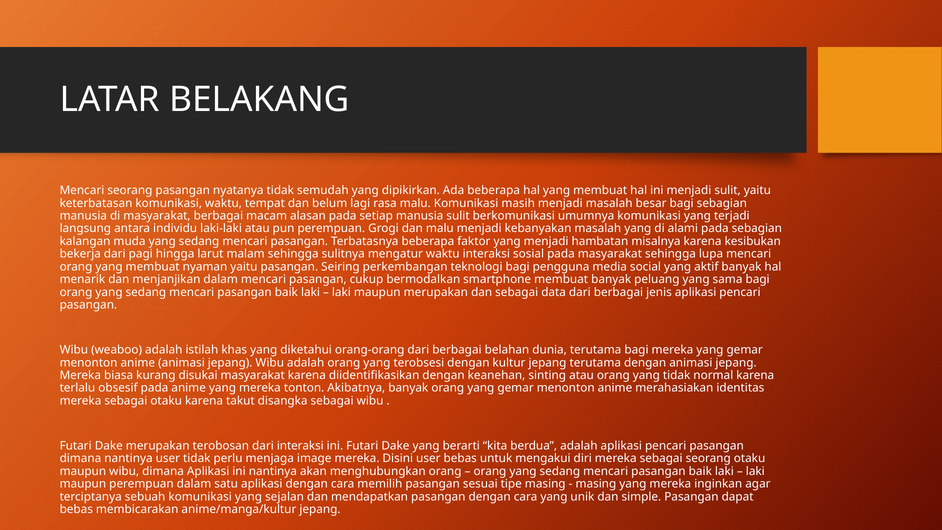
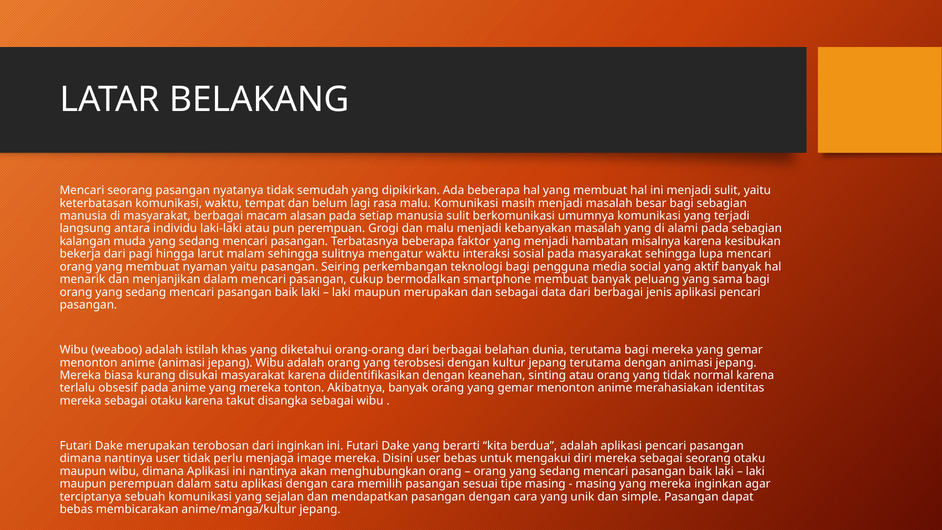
dari interaksi: interaksi -> inginkan
